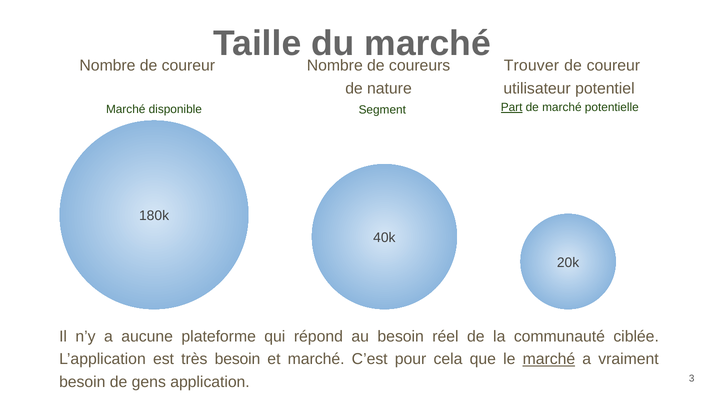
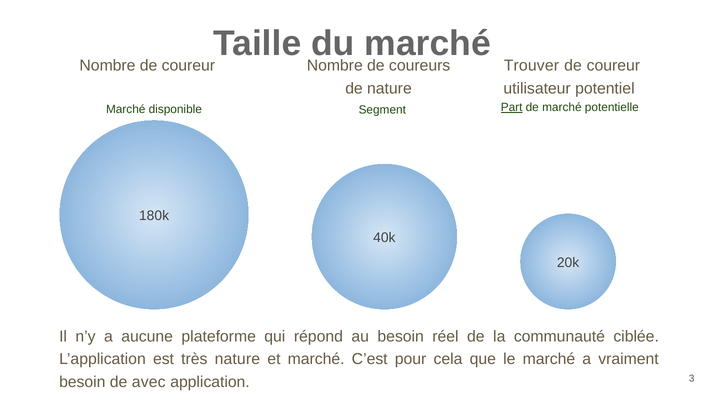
très besoin: besoin -> nature
marché at (549, 359) underline: present -> none
gens: gens -> avec
